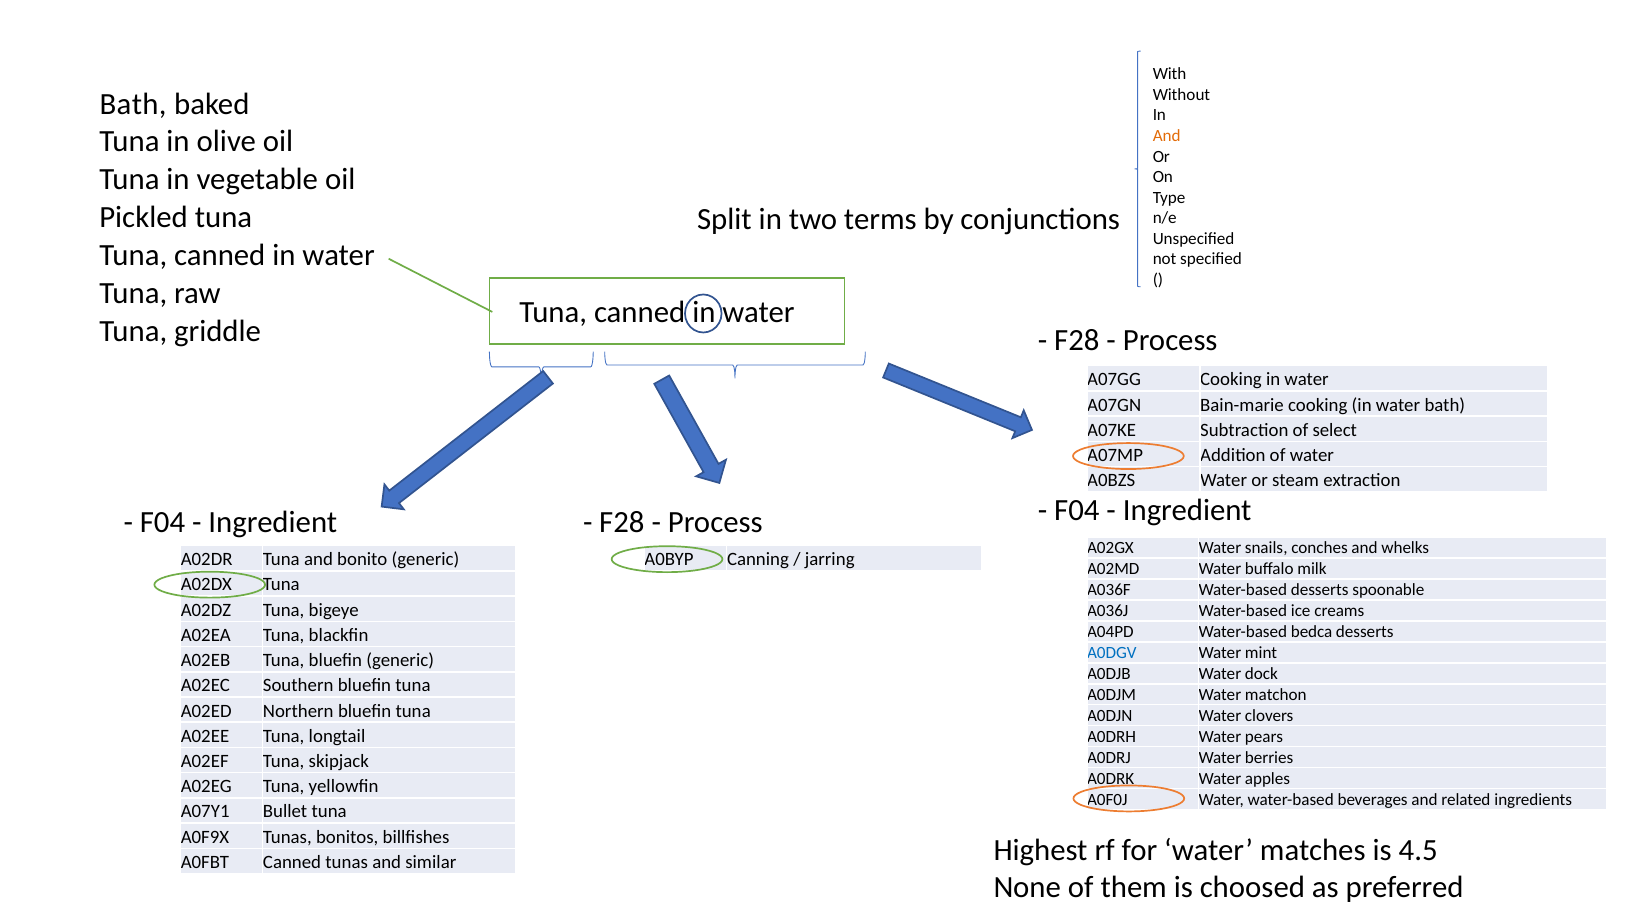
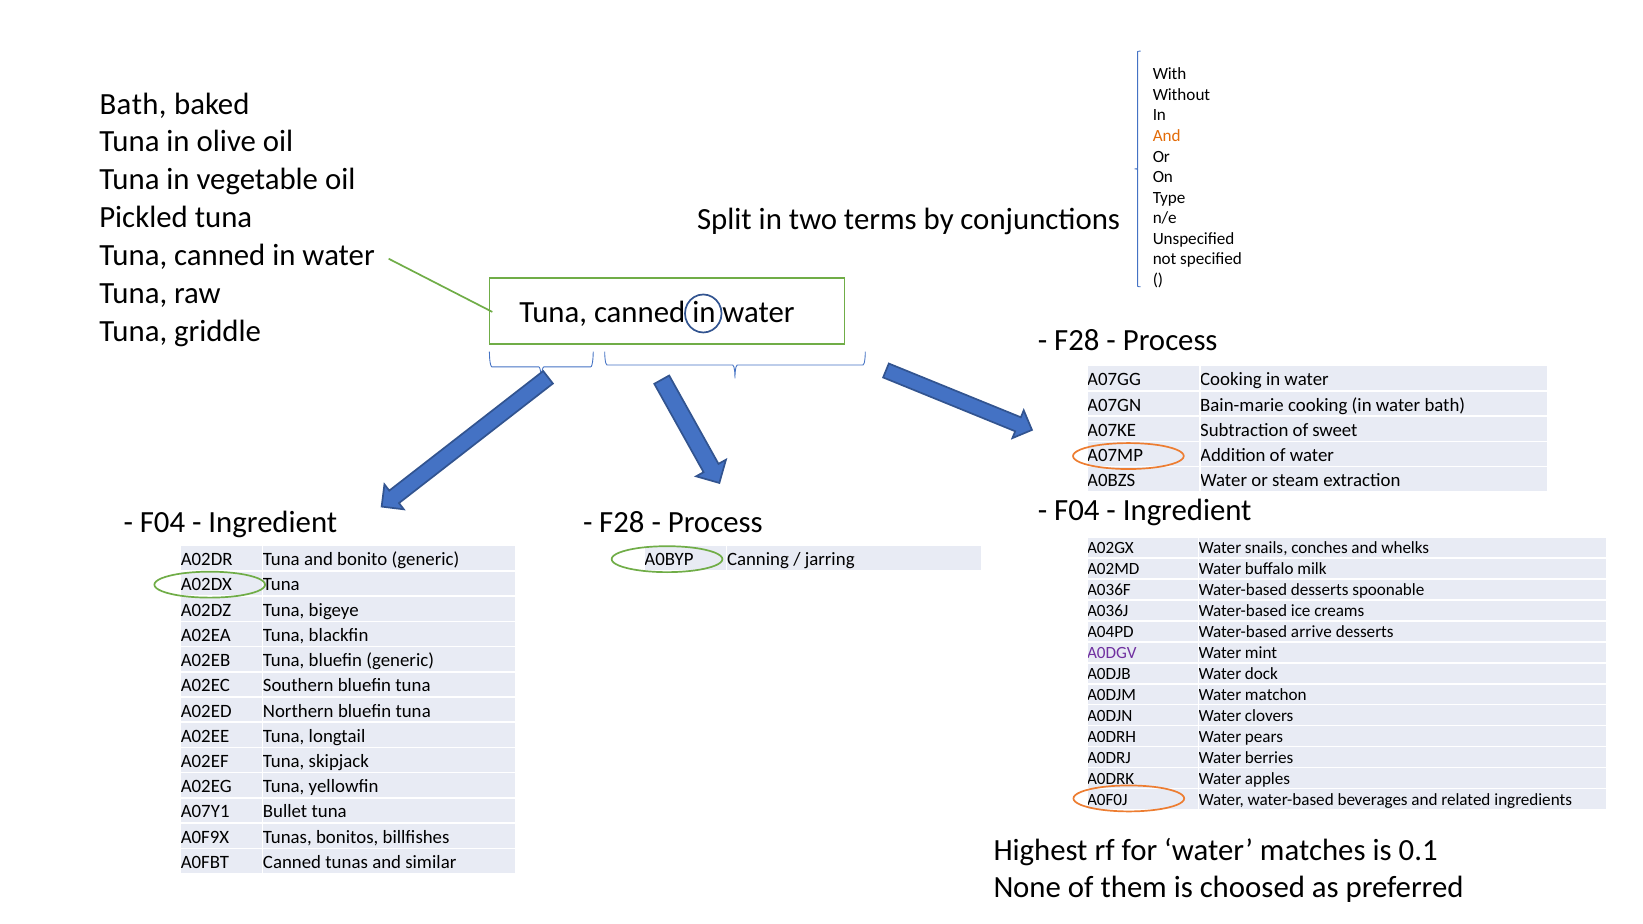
select: select -> sweet
bedca: bedca -> arrive
A0DGV colour: blue -> purple
4.5: 4.5 -> 0.1
